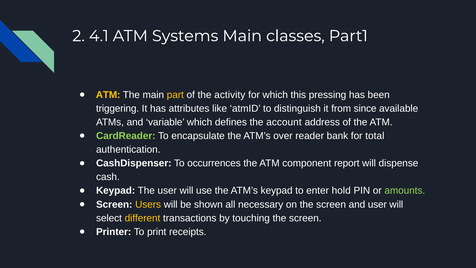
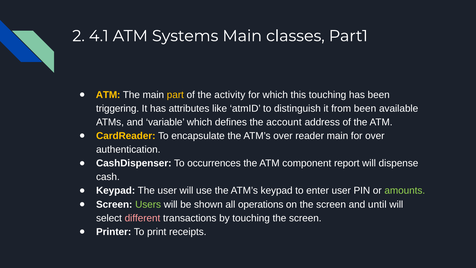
this pressing: pressing -> touching
from since: since -> been
CardReader colour: light green -> yellow
reader bank: bank -> main
for total: total -> over
enter hold: hold -> user
Users colour: yellow -> light green
necessary: necessary -> operations
and user: user -> until
different colour: yellow -> pink
